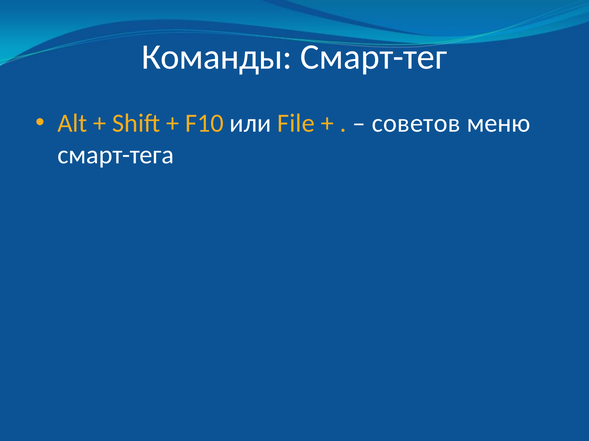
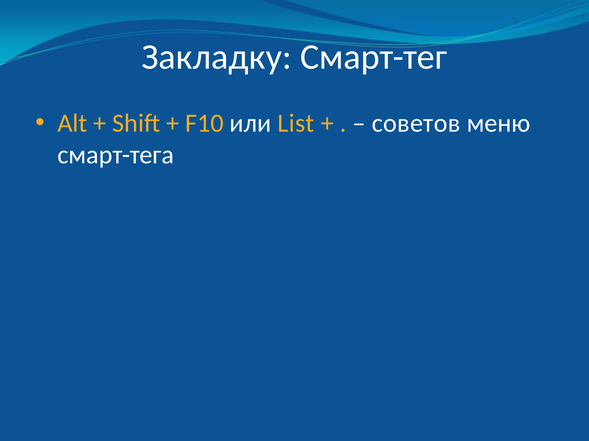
Команды: Команды -> Закладку
File: File -> List
